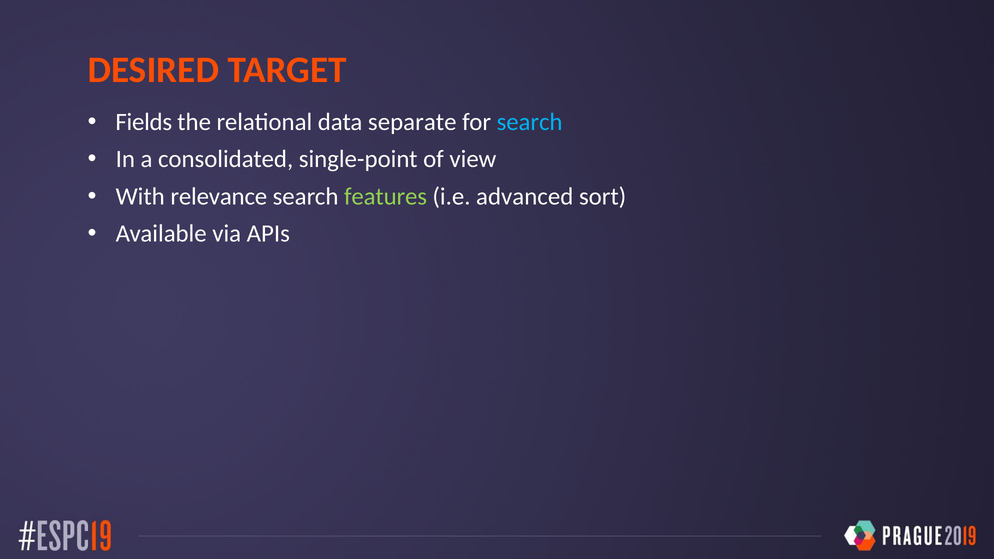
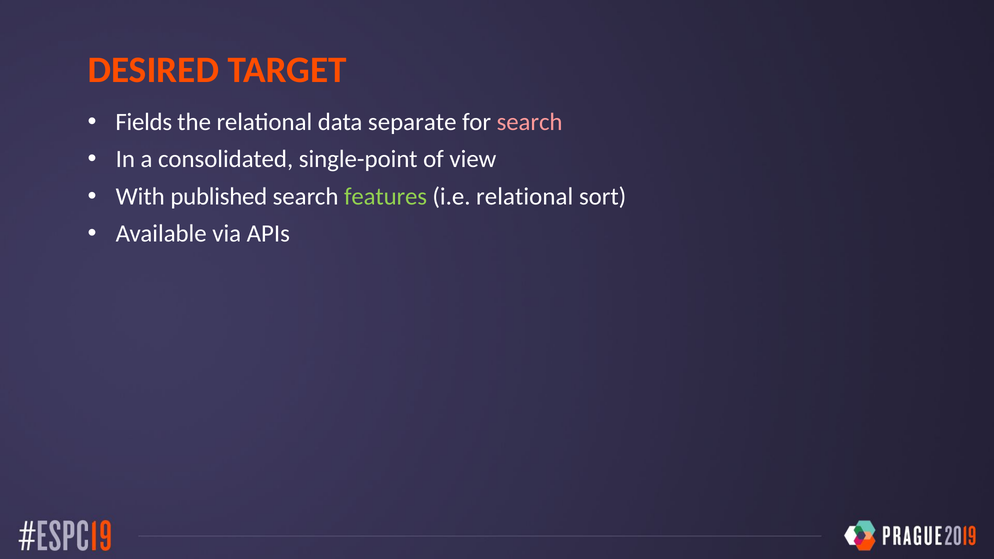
search at (530, 122) colour: light blue -> pink
relevance: relevance -> published
i.e advanced: advanced -> relational
